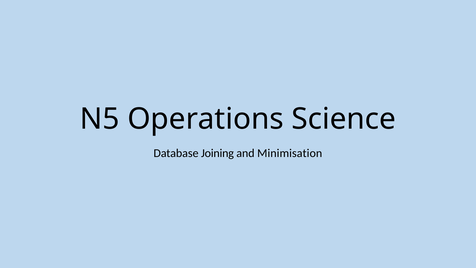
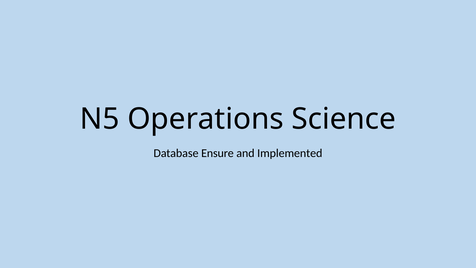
Joining: Joining -> Ensure
Minimisation: Minimisation -> Implemented
